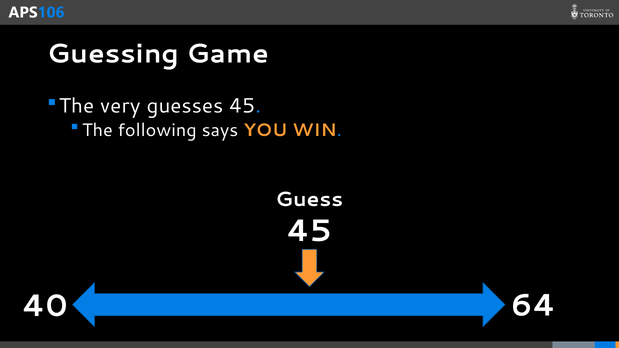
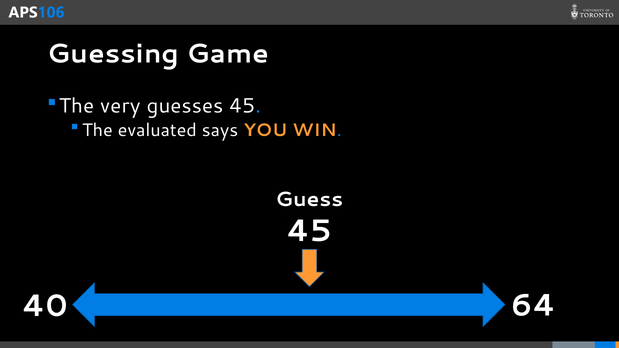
following: following -> evaluated
